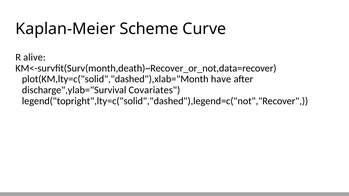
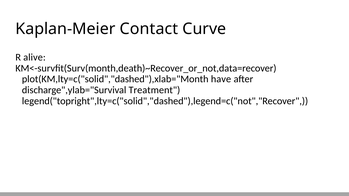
Scheme: Scheme -> Contact
Covariates: Covariates -> Treatment
